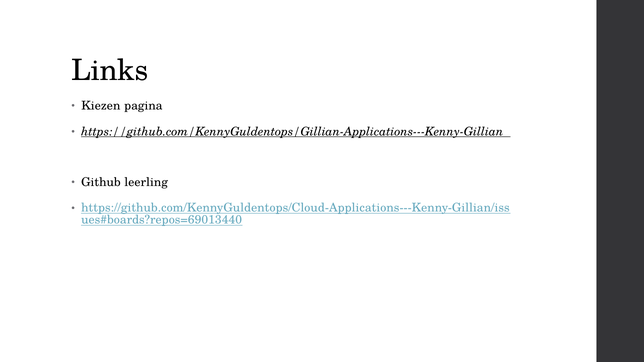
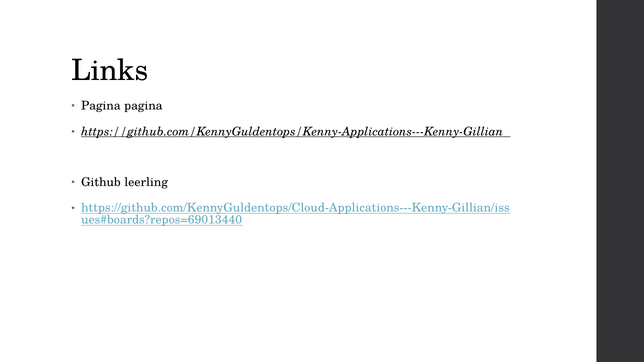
Kiezen at (101, 106): Kiezen -> Pagina
https://github.com/KennyGuldentops/Gillian-Applications---Kenny-Gillian: https://github.com/KennyGuldentops/Gillian-Applications---Kenny-Gillian -> https://github.com/KennyGuldentops/Kenny-Applications---Kenny-Gillian
